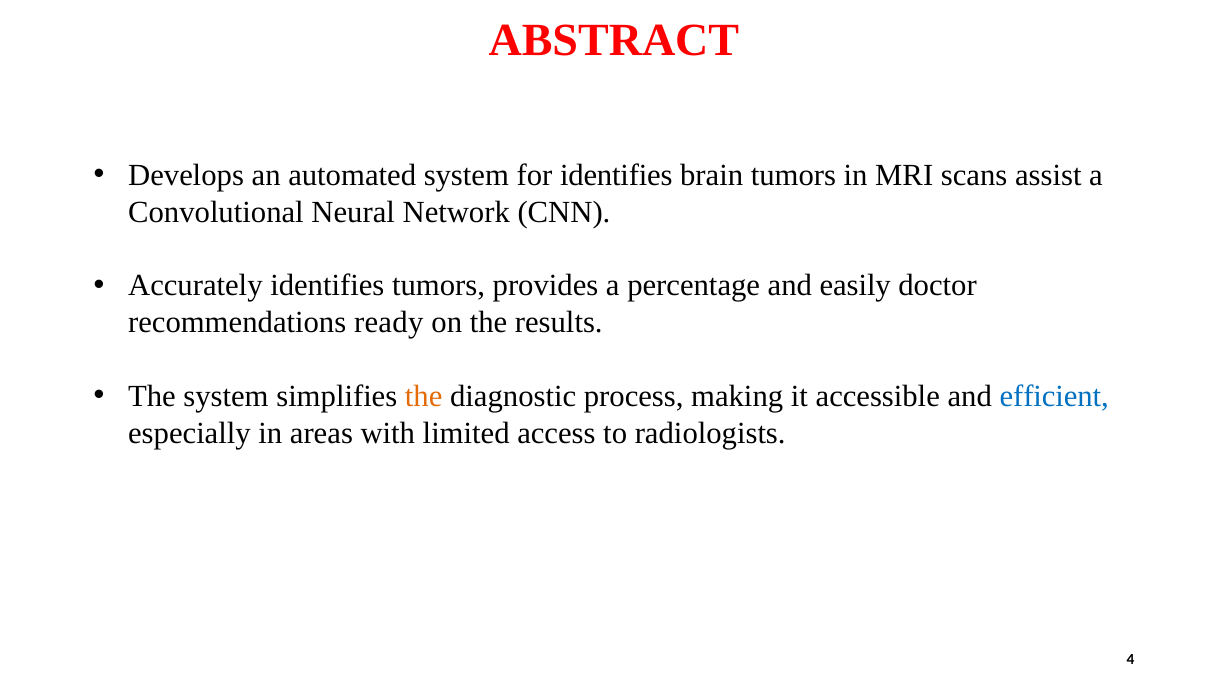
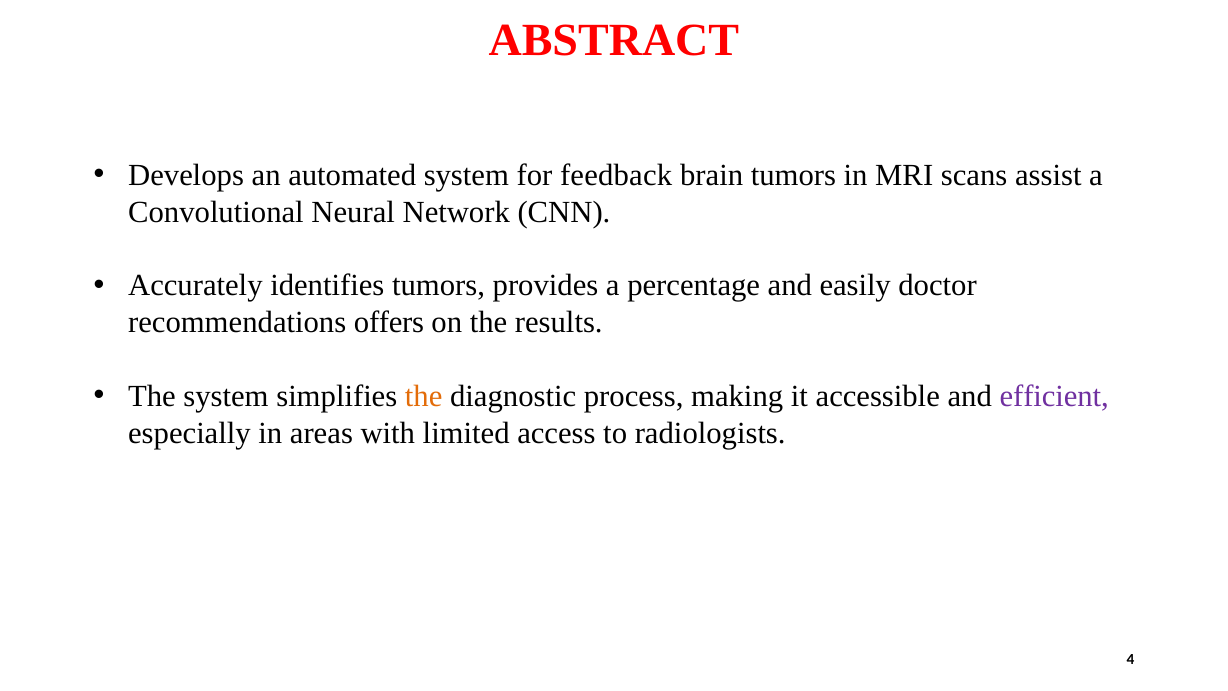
for identifies: identifies -> feedback
ready: ready -> offers
efficient colour: blue -> purple
